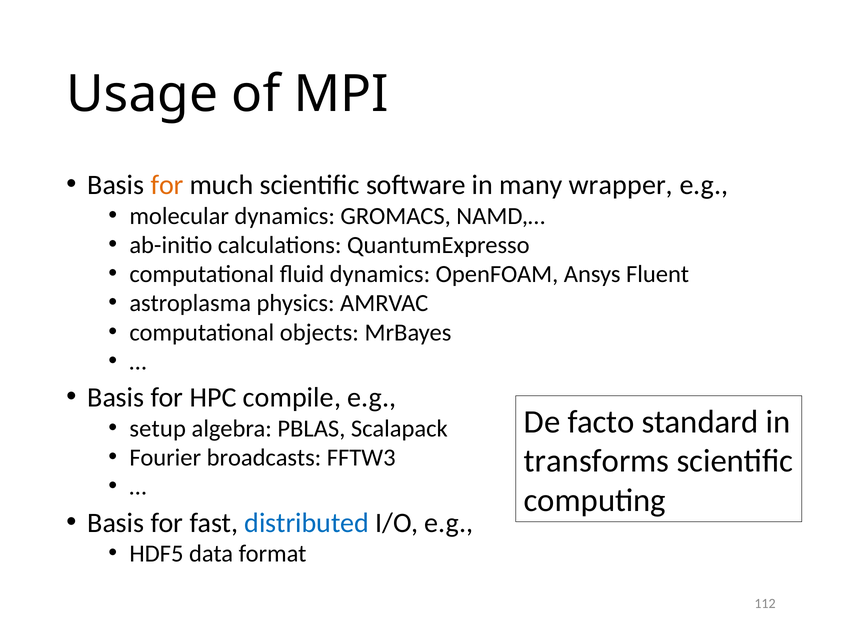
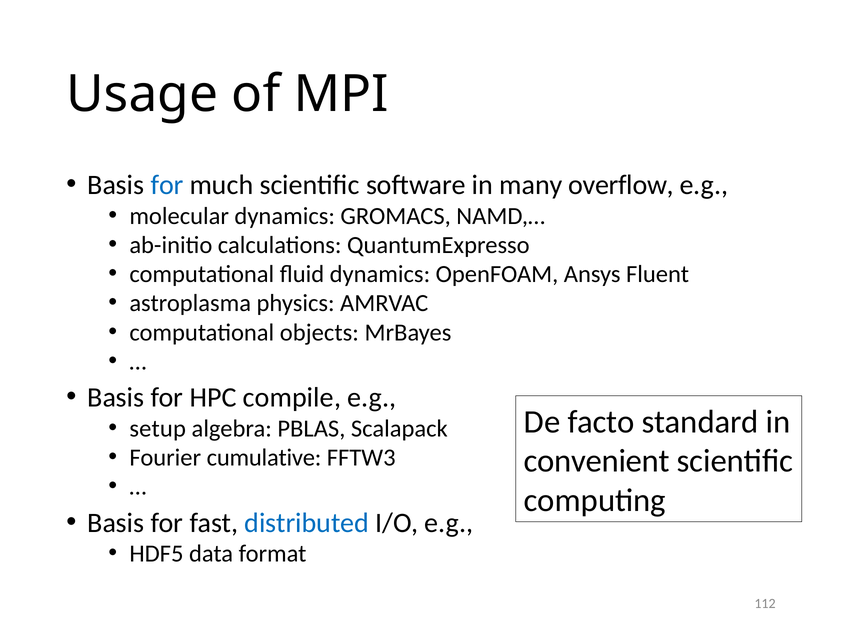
for at (167, 185) colour: orange -> blue
wrapper: wrapper -> overflow
broadcasts: broadcasts -> cumulative
transforms: transforms -> convenient
